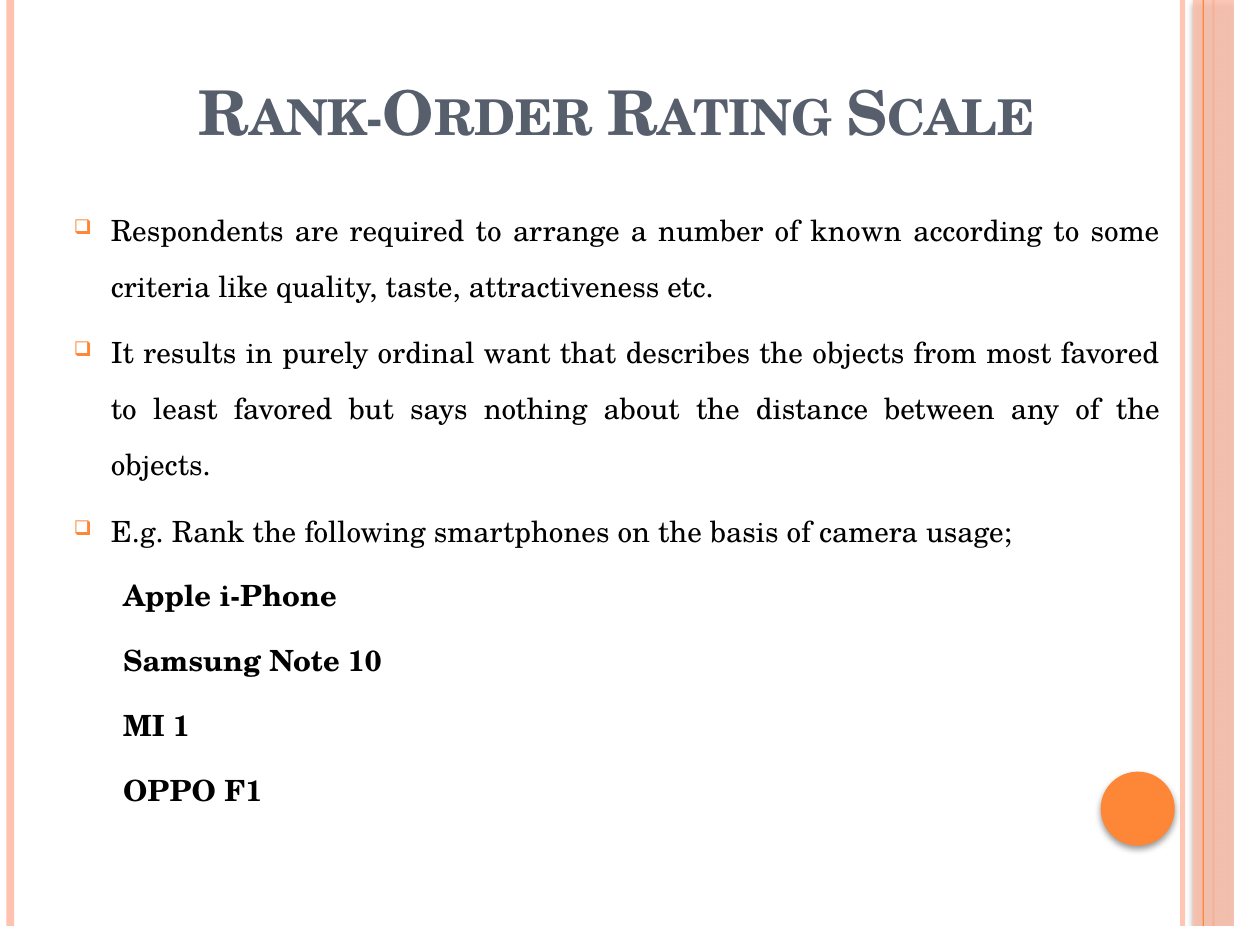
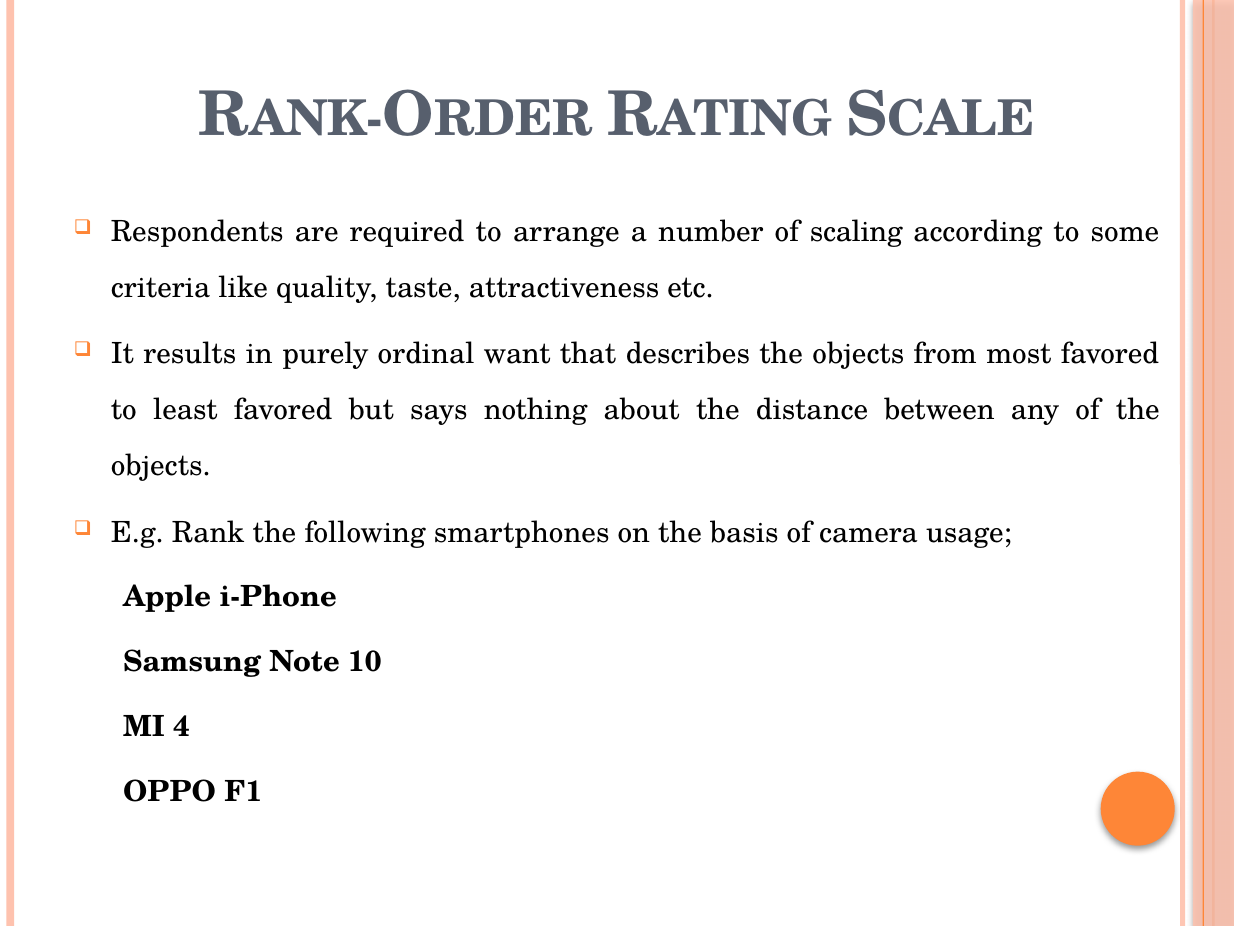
known: known -> scaling
1: 1 -> 4
